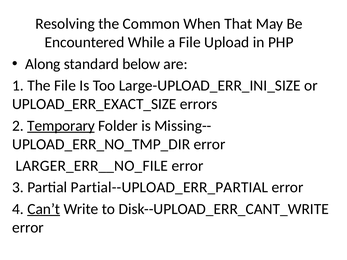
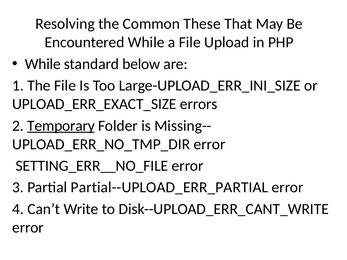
When: When -> These
Along at (43, 64): Along -> While
LARGER_ERR__NO_FILE: LARGER_ERR__NO_FILE -> SETTING_ERR__NO_FILE
Can’t underline: present -> none
